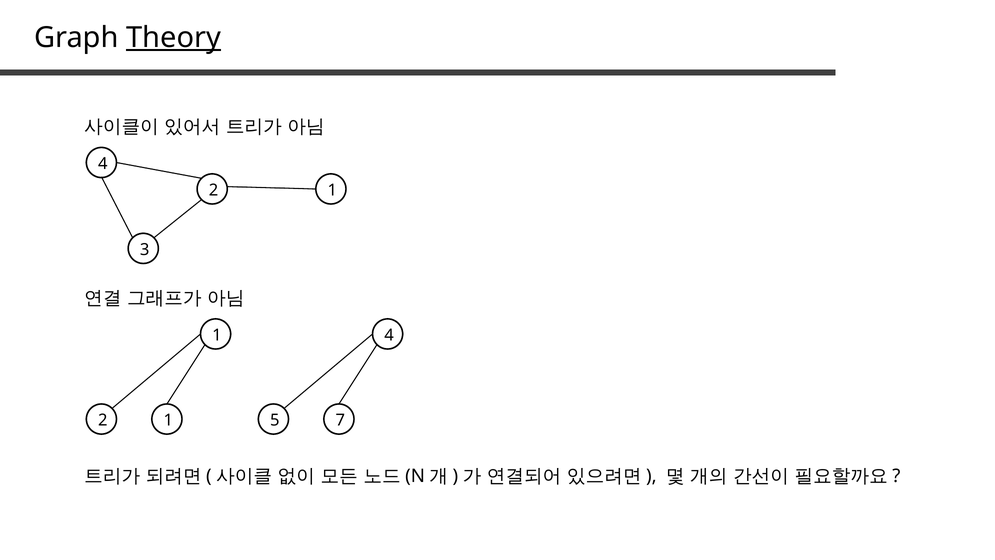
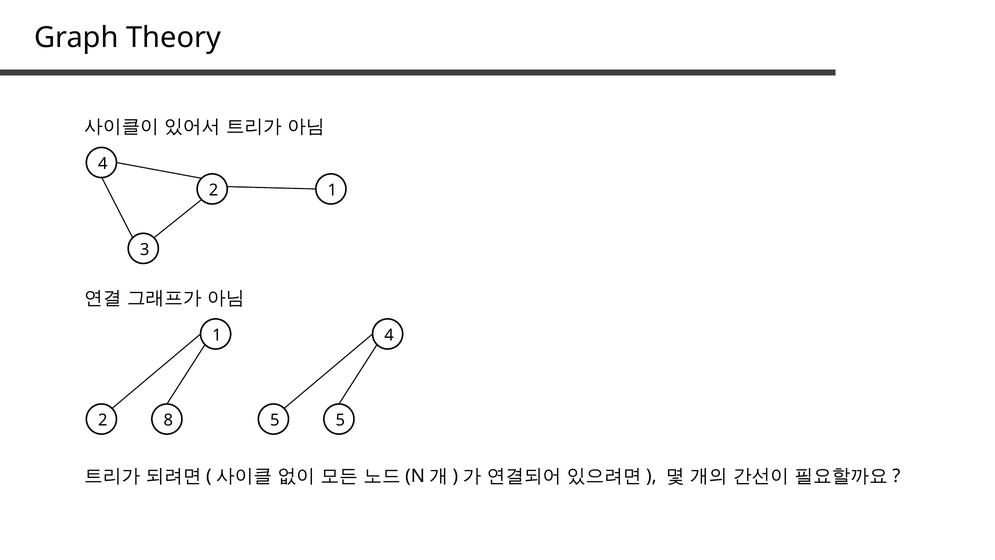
Theory underline: present -> none
2 1: 1 -> 8
5 7: 7 -> 5
